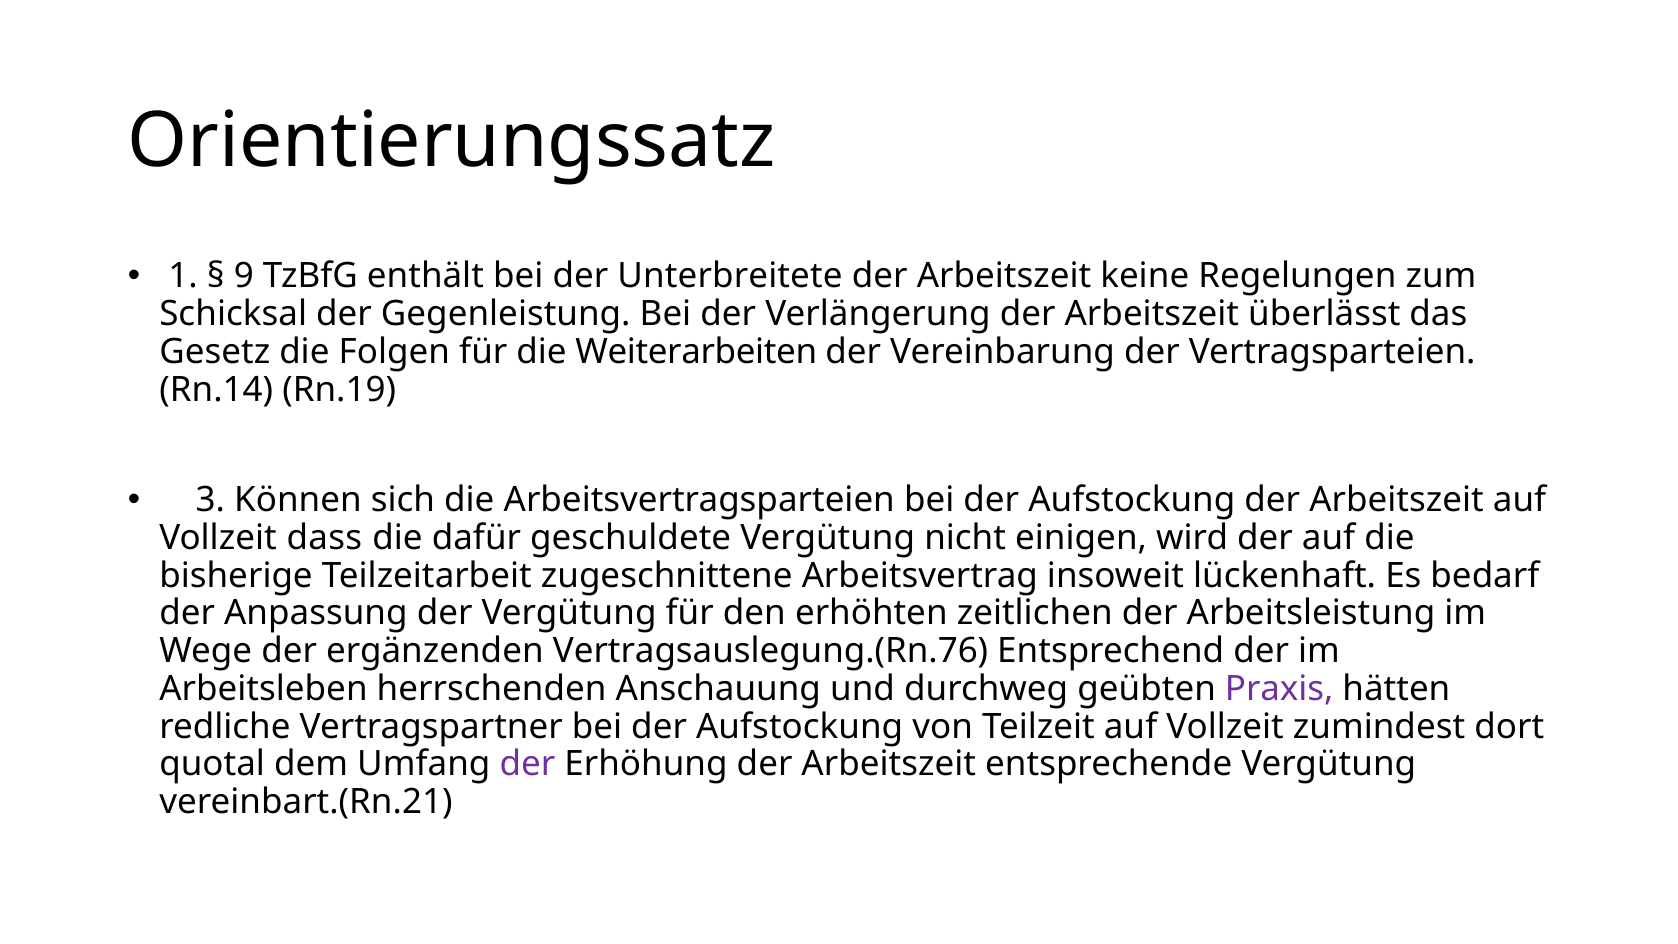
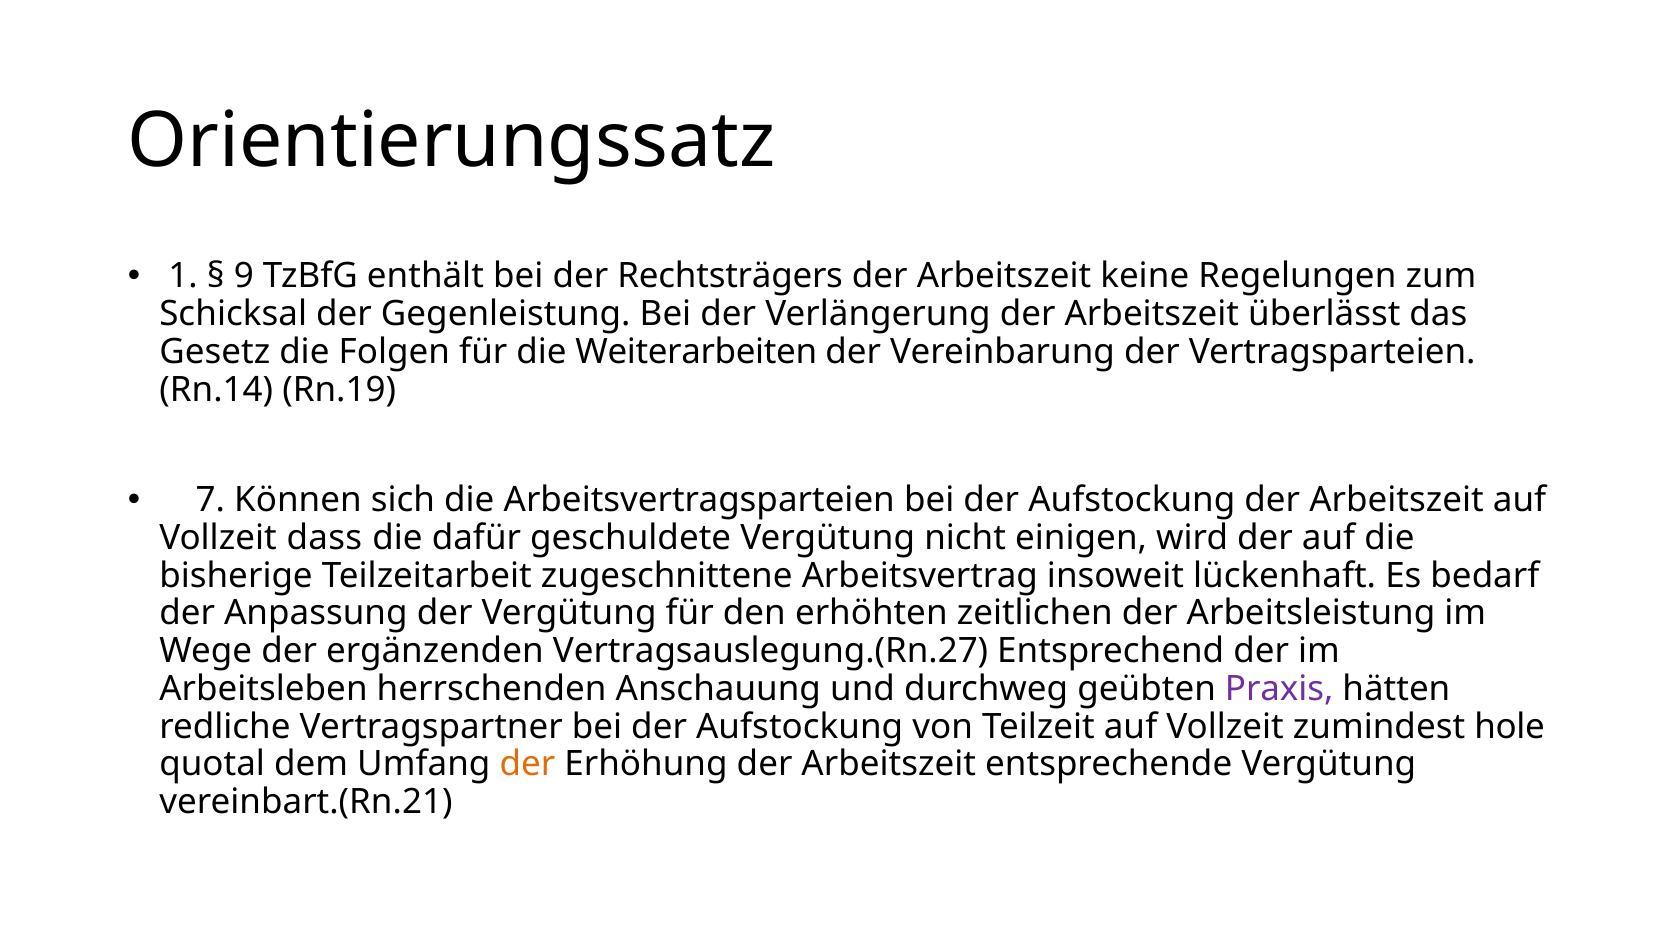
Unterbreitete: Unterbreitete -> Rechtsträgers
3: 3 -> 7
Vertragsauslegung.(Rn.76: Vertragsauslegung.(Rn.76 -> Vertragsauslegung.(Rn.27
dort: dort -> hole
der at (527, 764) colour: purple -> orange
